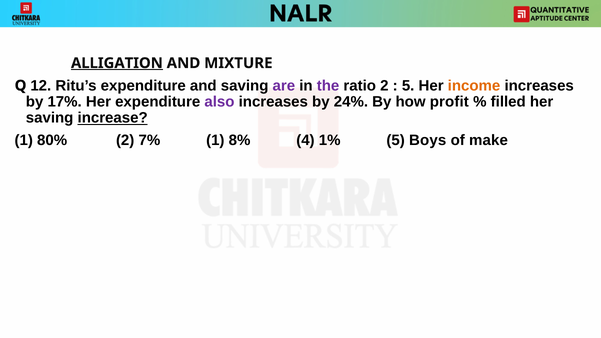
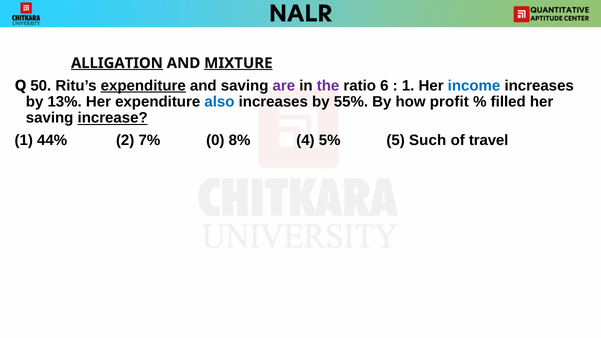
MIXTURE underline: none -> present
12: 12 -> 50
expenditure at (143, 86) underline: none -> present
ratio 2: 2 -> 6
5 at (408, 86): 5 -> 1
income colour: orange -> blue
17%: 17% -> 13%
also colour: purple -> blue
24%: 24% -> 55%
80%: 80% -> 44%
7% 1: 1 -> 0
1%: 1% -> 5%
Boys: Boys -> Such
make: make -> travel
